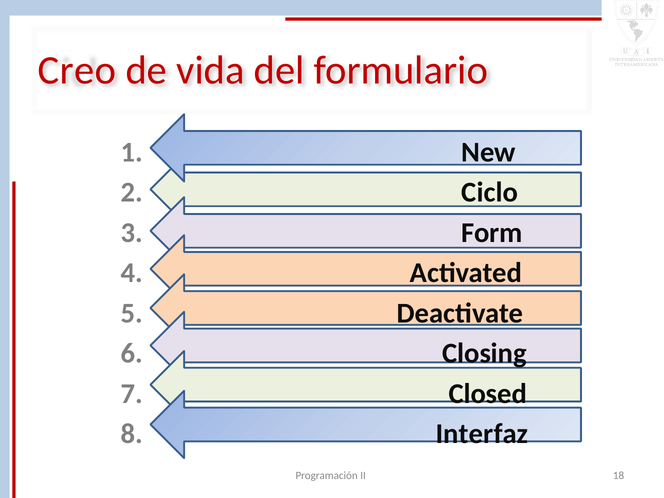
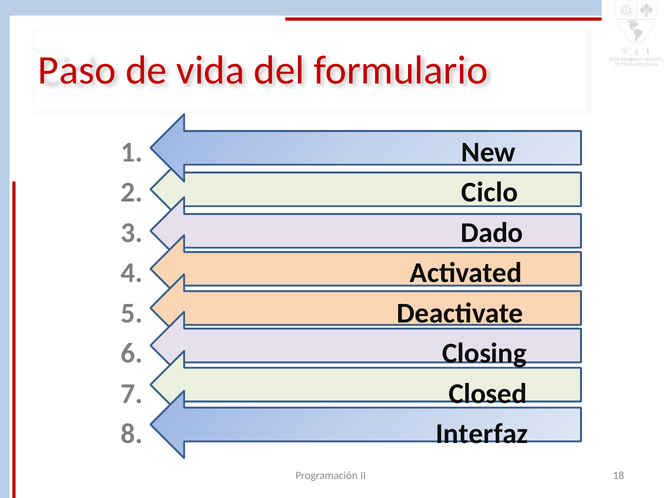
Creo: Creo -> Paso
Form: Form -> Dado
